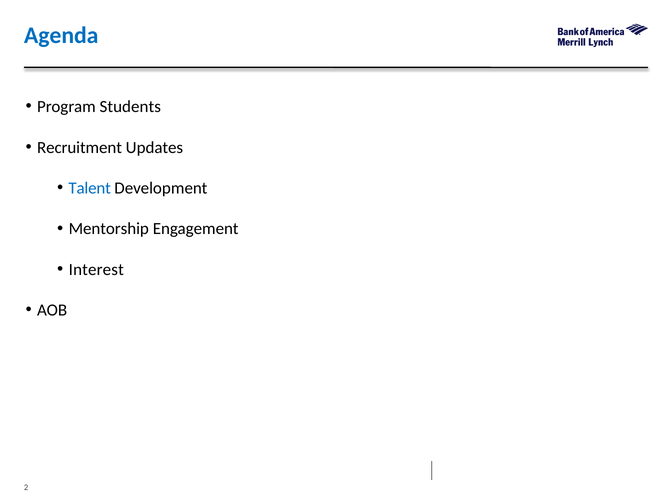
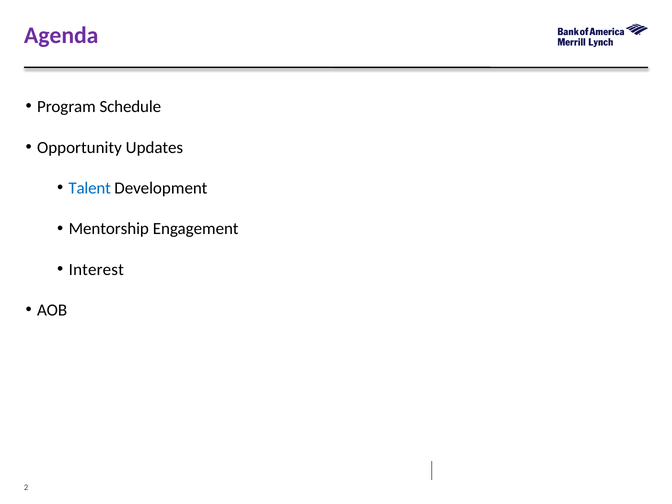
Agenda colour: blue -> purple
Students: Students -> Schedule
Recruitment: Recruitment -> Opportunity
